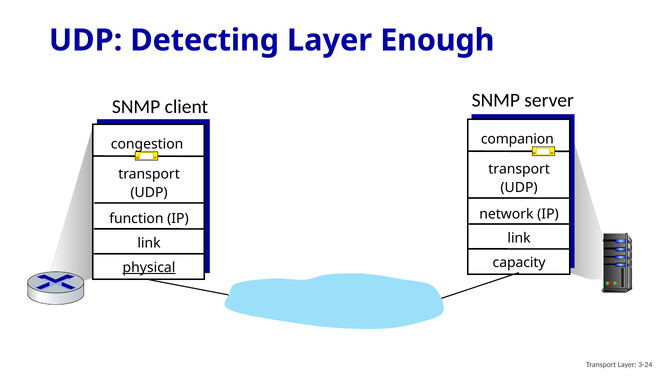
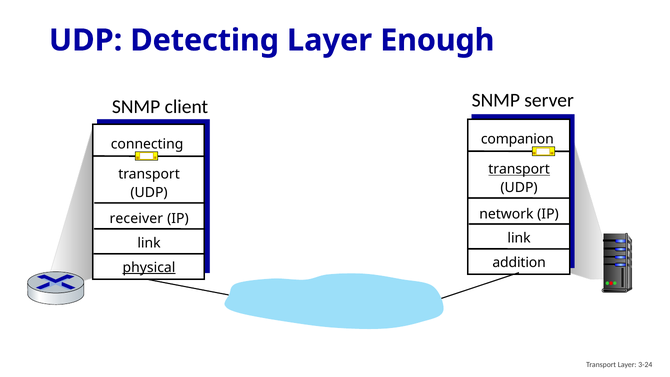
congestion: congestion -> connecting
transport at (519, 169) underline: none -> present
function: function -> receiver
capacity: capacity -> addition
